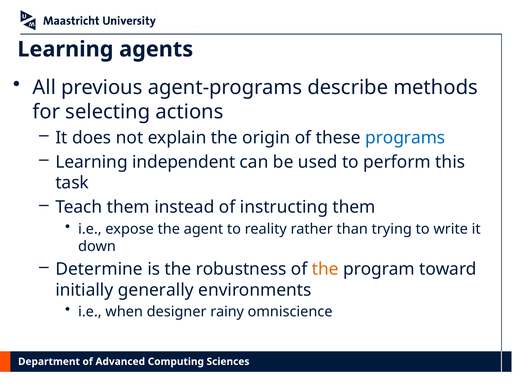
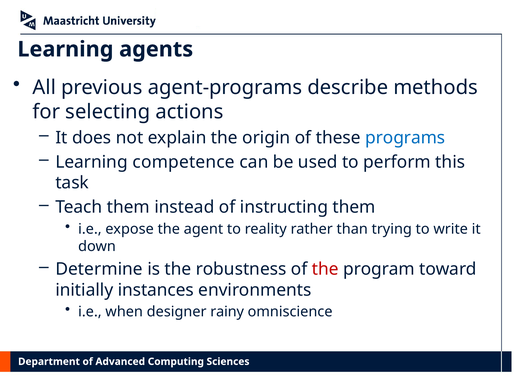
independent: independent -> competence
the at (325, 269) colour: orange -> red
generally: generally -> instances
